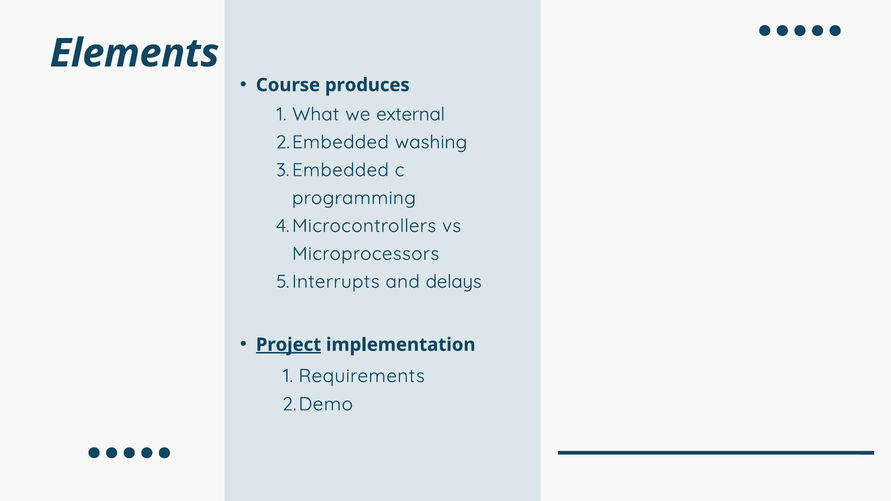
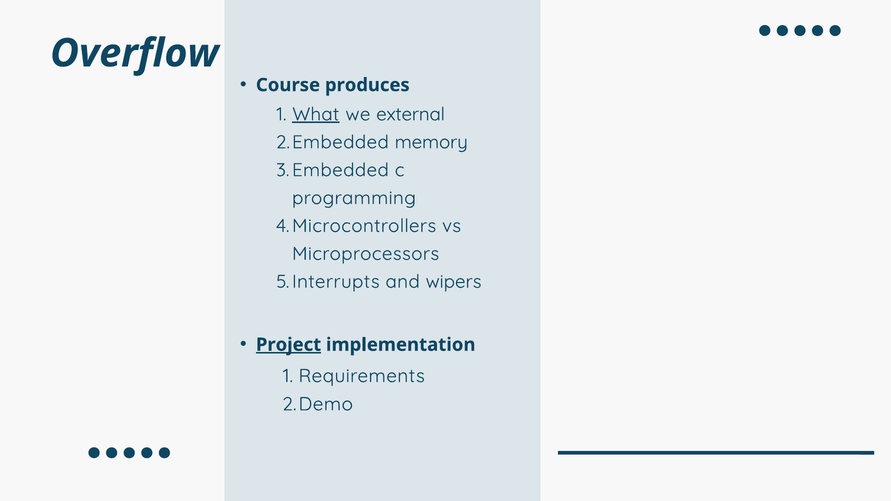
Elements: Elements -> Overflow
What underline: none -> present
washing: washing -> memory
delays: delays -> wipers
